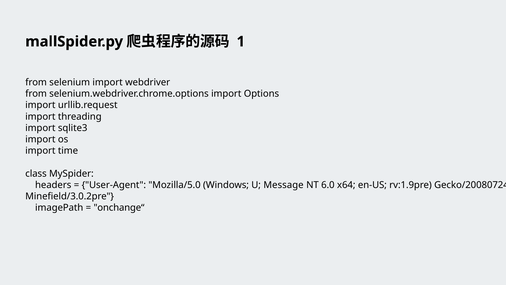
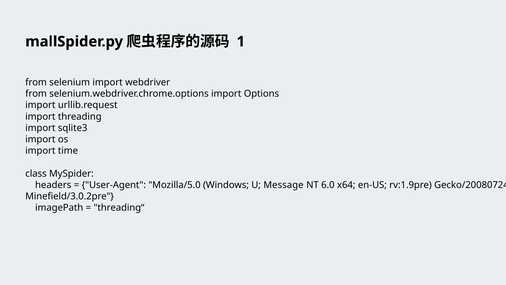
onchange“: onchange“ -> threading“
